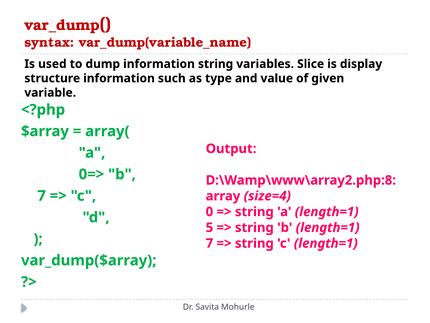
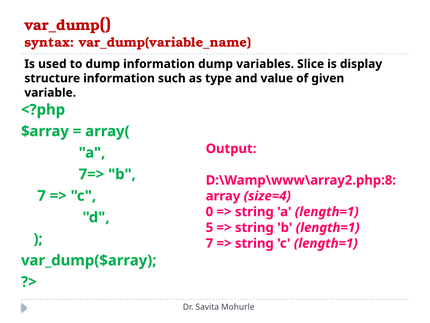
information string: string -> dump
0=>: 0=> -> 7=>
